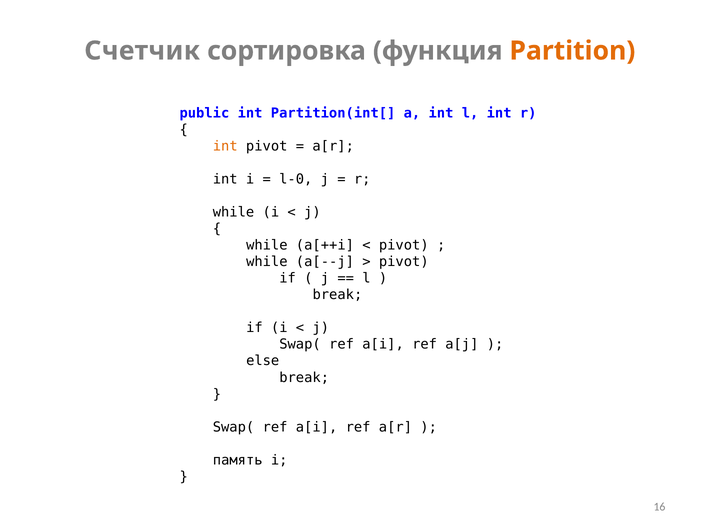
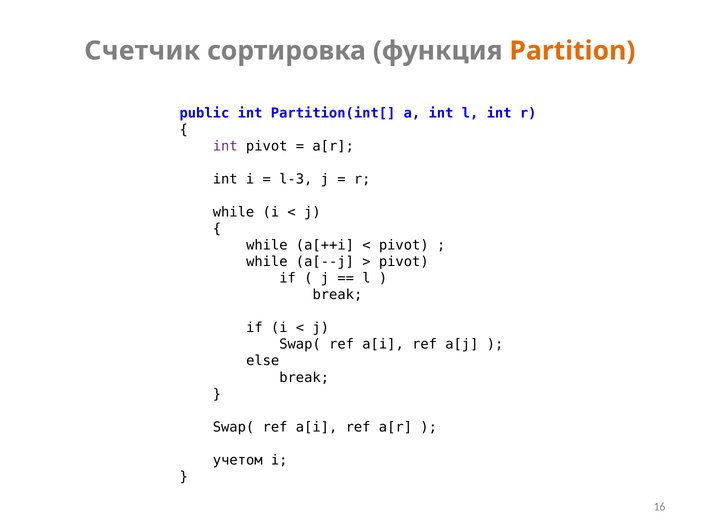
int at (225, 146) colour: orange -> purple
l-0: l-0 -> l-3
память: память -> учетом
